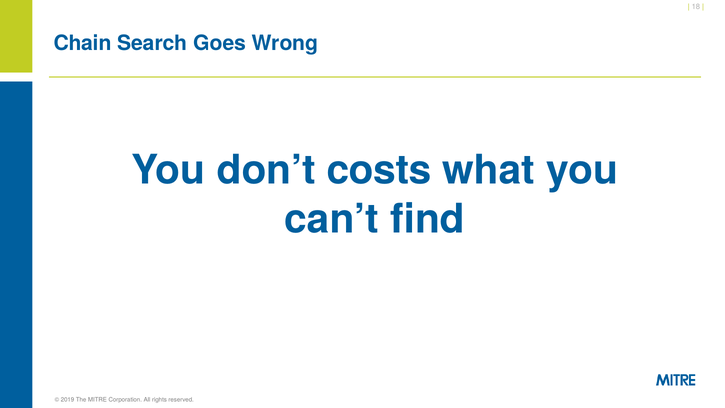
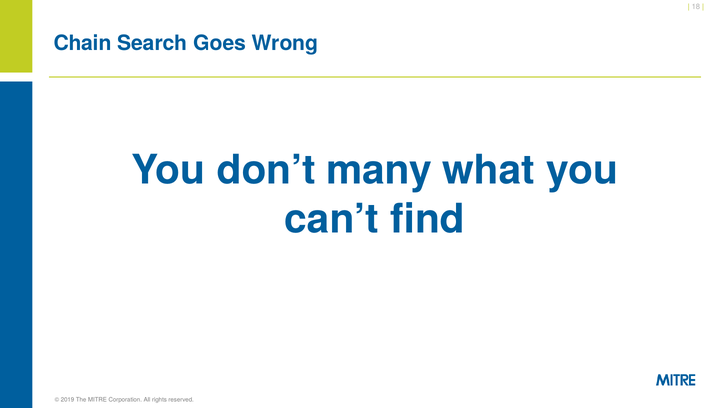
costs: costs -> many
